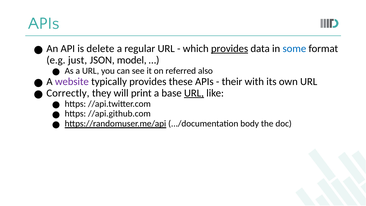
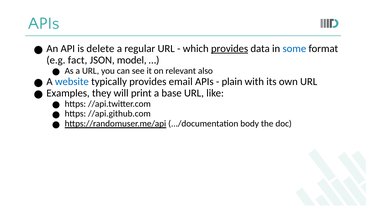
just: just -> fact
referred: referred -> relevant
website colour: purple -> blue
these: these -> email
their: their -> plain
Correctly: Correctly -> Examples
URL at (194, 93) underline: present -> none
